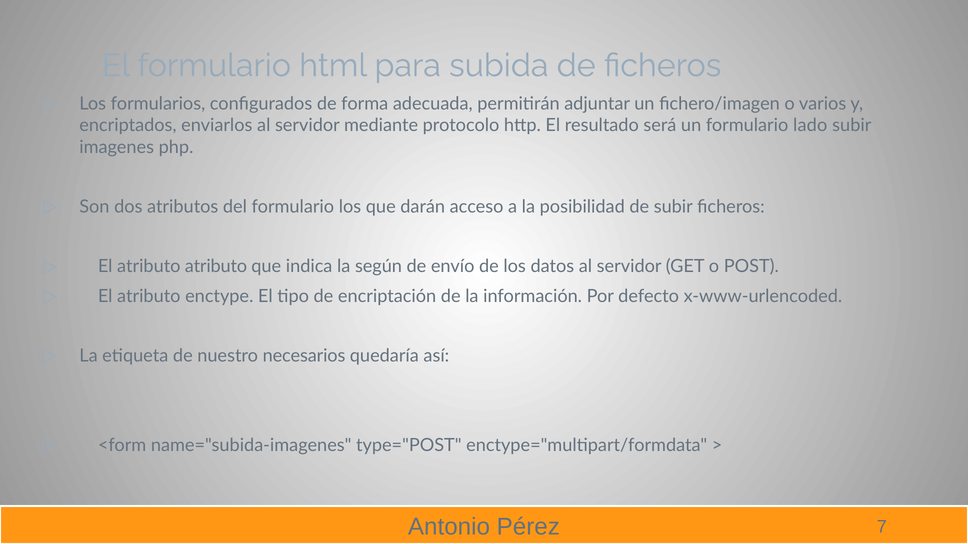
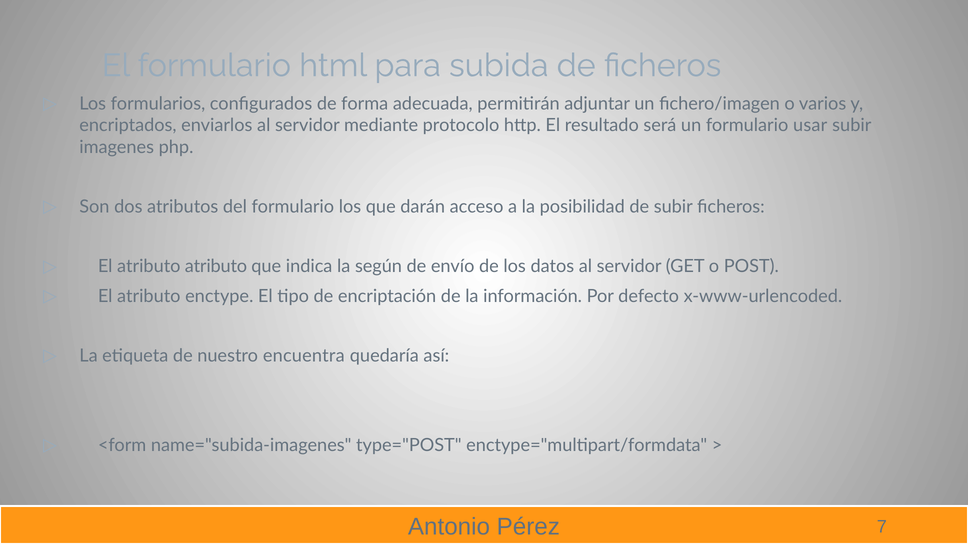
lado: lado -> usar
necesarios: necesarios -> encuentra
